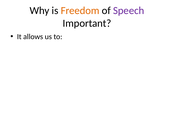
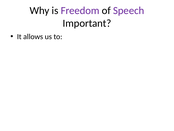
Freedom colour: orange -> purple
